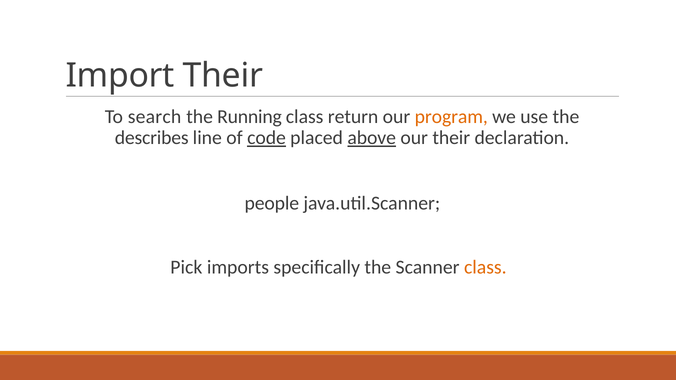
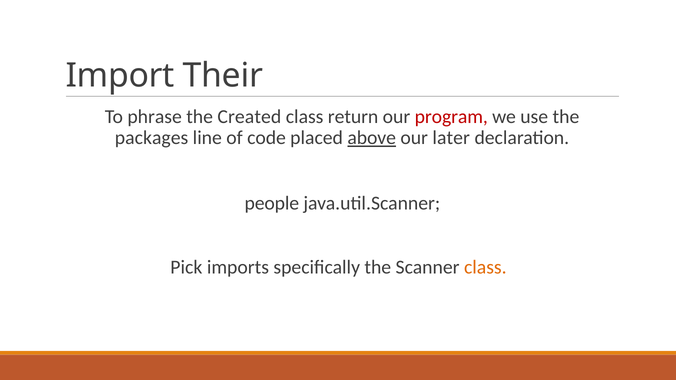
search: search -> phrase
Running: Running -> Created
program colour: orange -> red
describes: describes -> packages
code underline: present -> none
our their: their -> later
